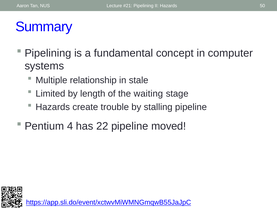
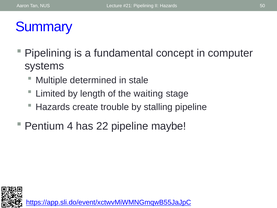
relationship: relationship -> determined
moved: moved -> maybe
